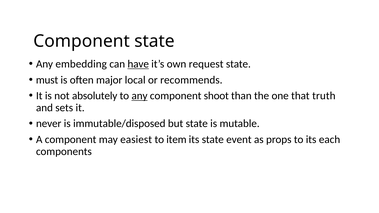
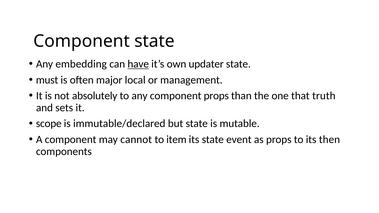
request: request -> updater
recommends: recommends -> management
any at (140, 96) underline: present -> none
component shoot: shoot -> props
never: never -> scope
immutable/disposed: immutable/disposed -> immutable/declared
easiest: easiest -> cannot
each: each -> then
